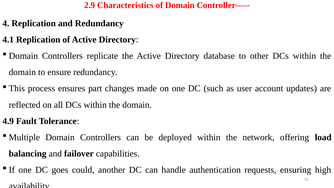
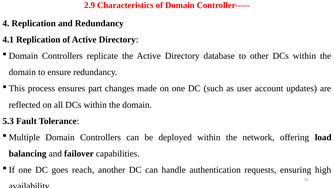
4.9: 4.9 -> 5.3
could: could -> reach
